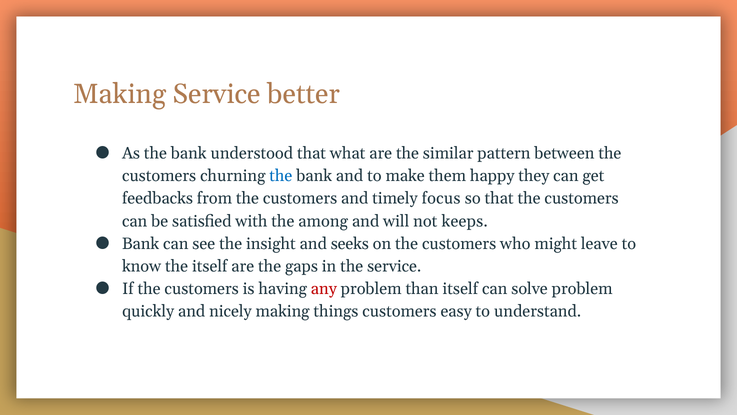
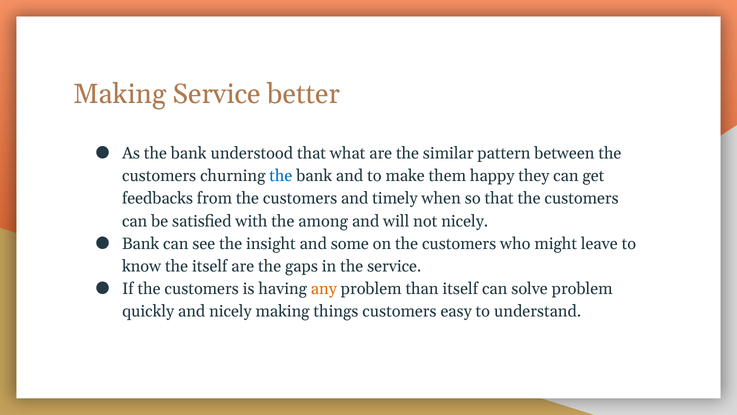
focus: focus -> when
not keeps: keeps -> nicely
seeks: seeks -> some
any colour: red -> orange
